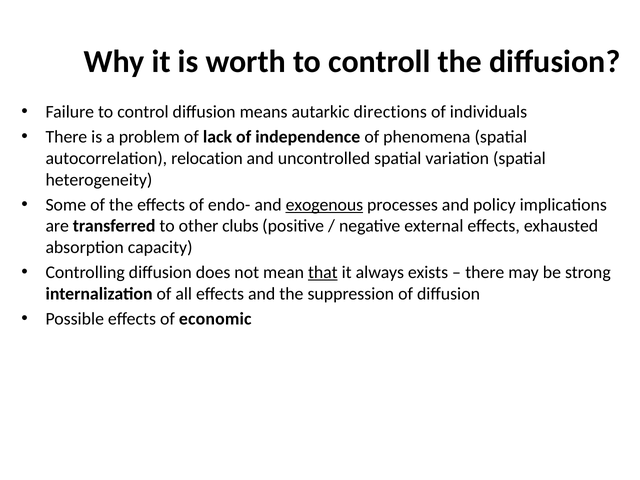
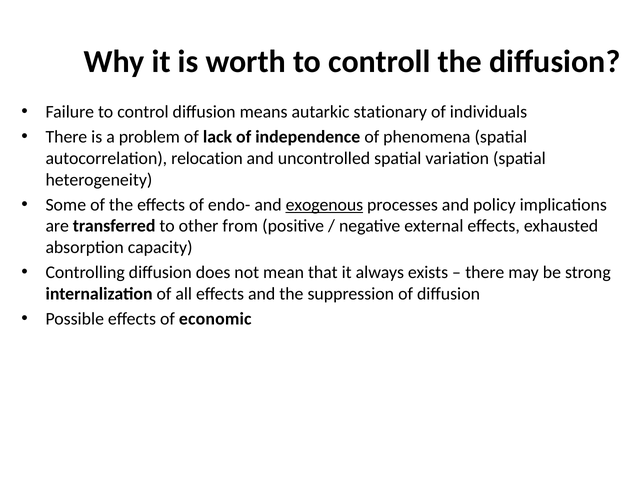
directions: directions -> stationary
clubs: clubs -> from
that underline: present -> none
